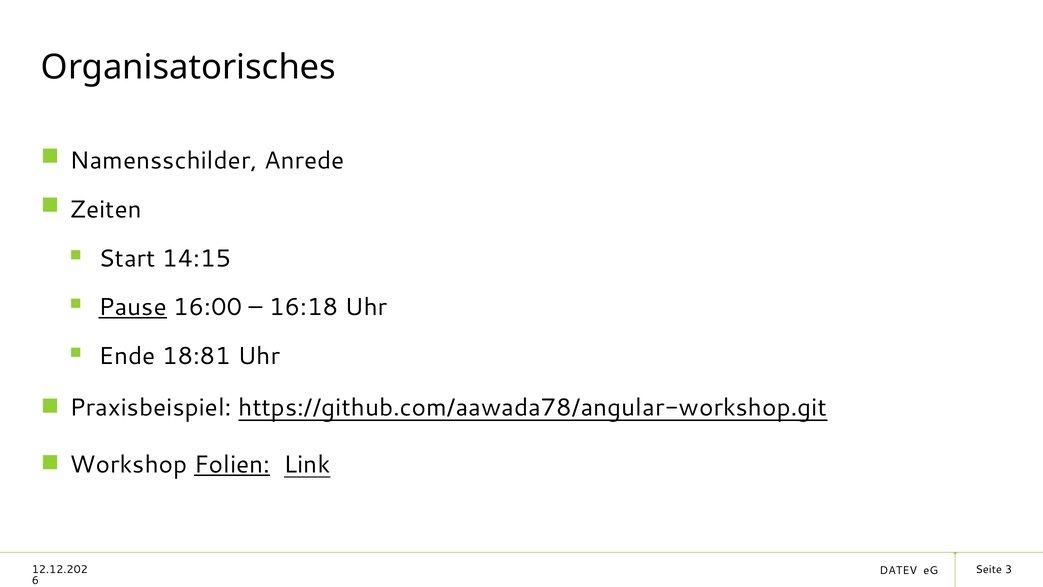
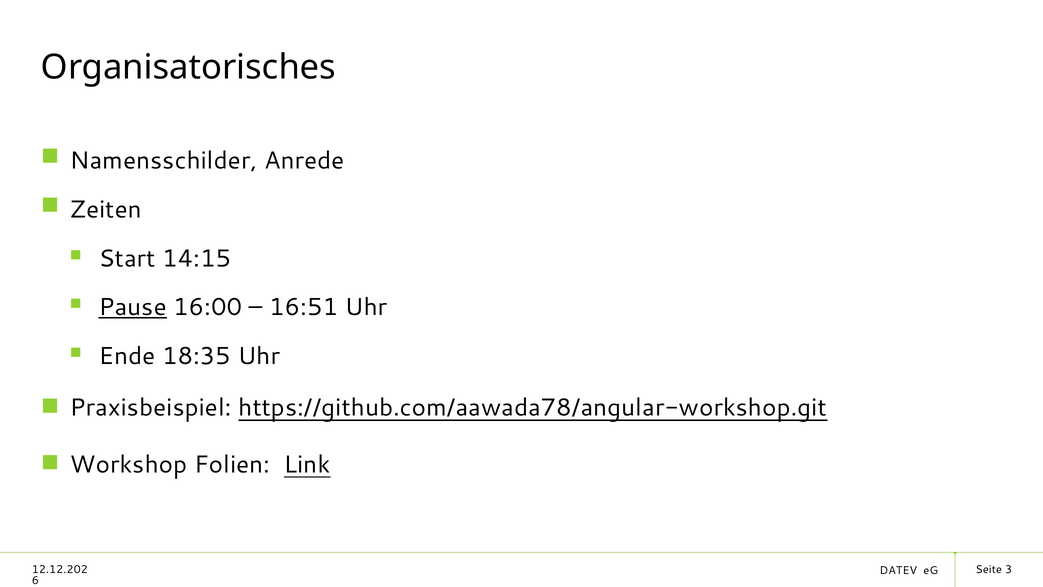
16:18: 16:18 -> 16:51
18:81: 18:81 -> 18:35
Folien underline: present -> none
